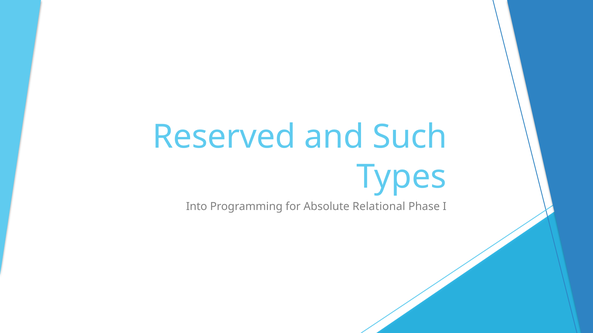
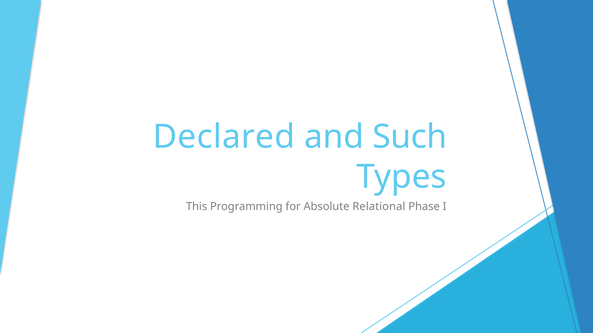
Reserved: Reserved -> Declared
Into: Into -> This
